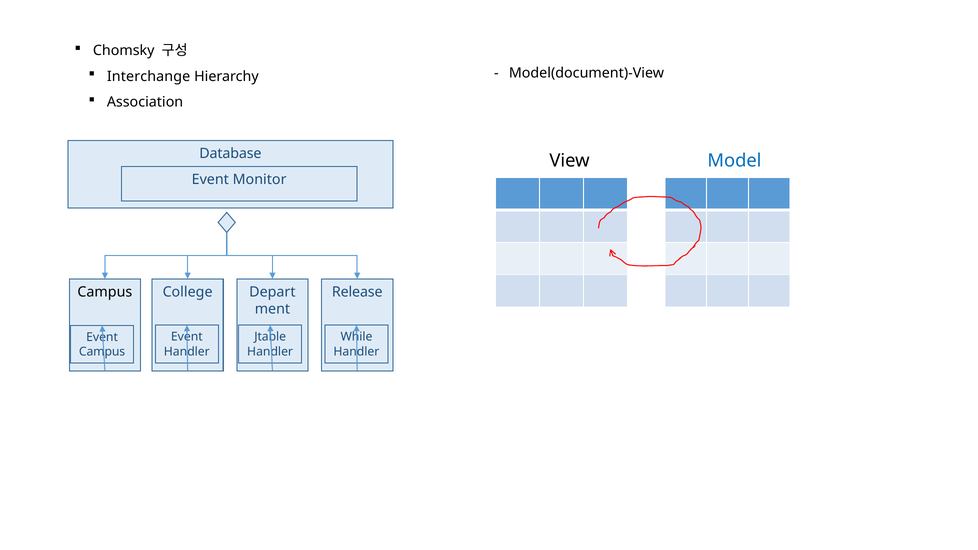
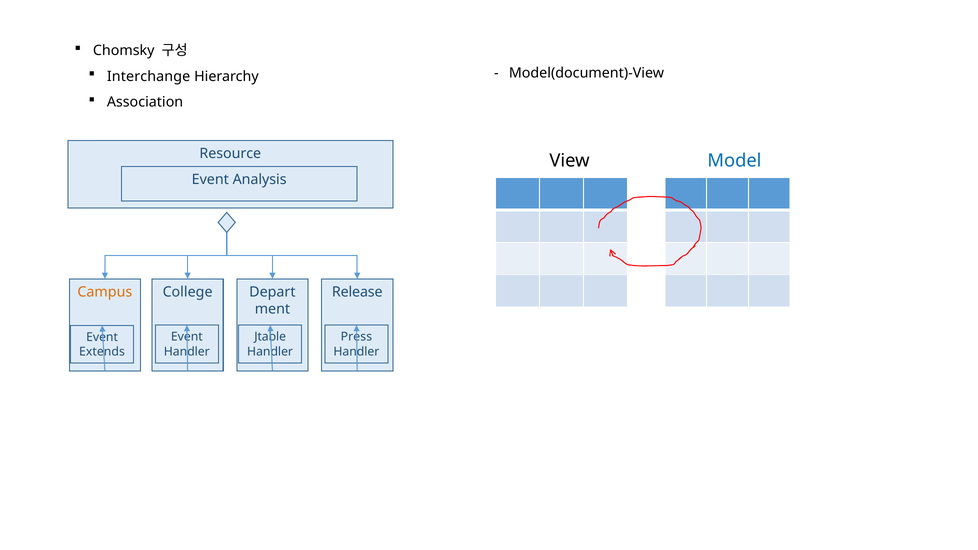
Database: Database -> Resource
Monitor: Monitor -> Analysis
Campus at (105, 292) colour: black -> orange
While: While -> Press
Campus at (102, 352): Campus -> Extends
